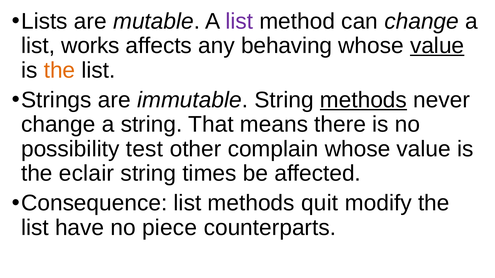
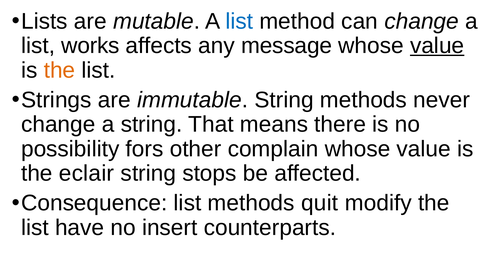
list at (239, 21) colour: purple -> blue
behaving: behaving -> message
methods at (363, 100) underline: present -> none
test: test -> fors
times: times -> stops
piece: piece -> insert
